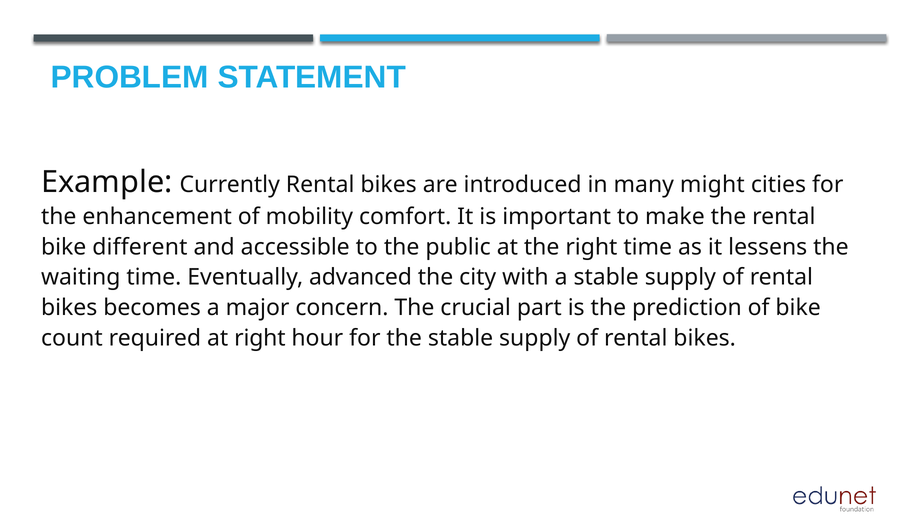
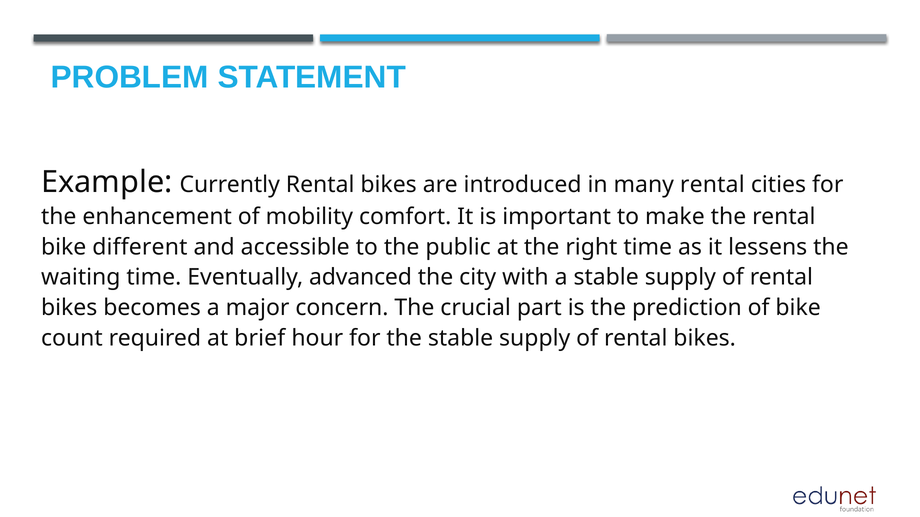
many might: might -> rental
at right: right -> brief
